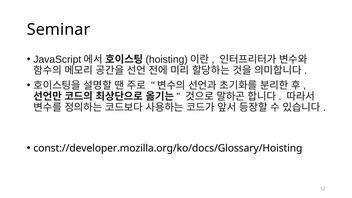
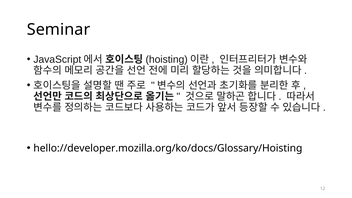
const://developer.mozilla.org/ko/docs/Glossary/Hoisting: const://developer.mozilla.org/ko/docs/Glossary/Hoisting -> hello://developer.mozilla.org/ko/docs/Glossary/Hoisting
